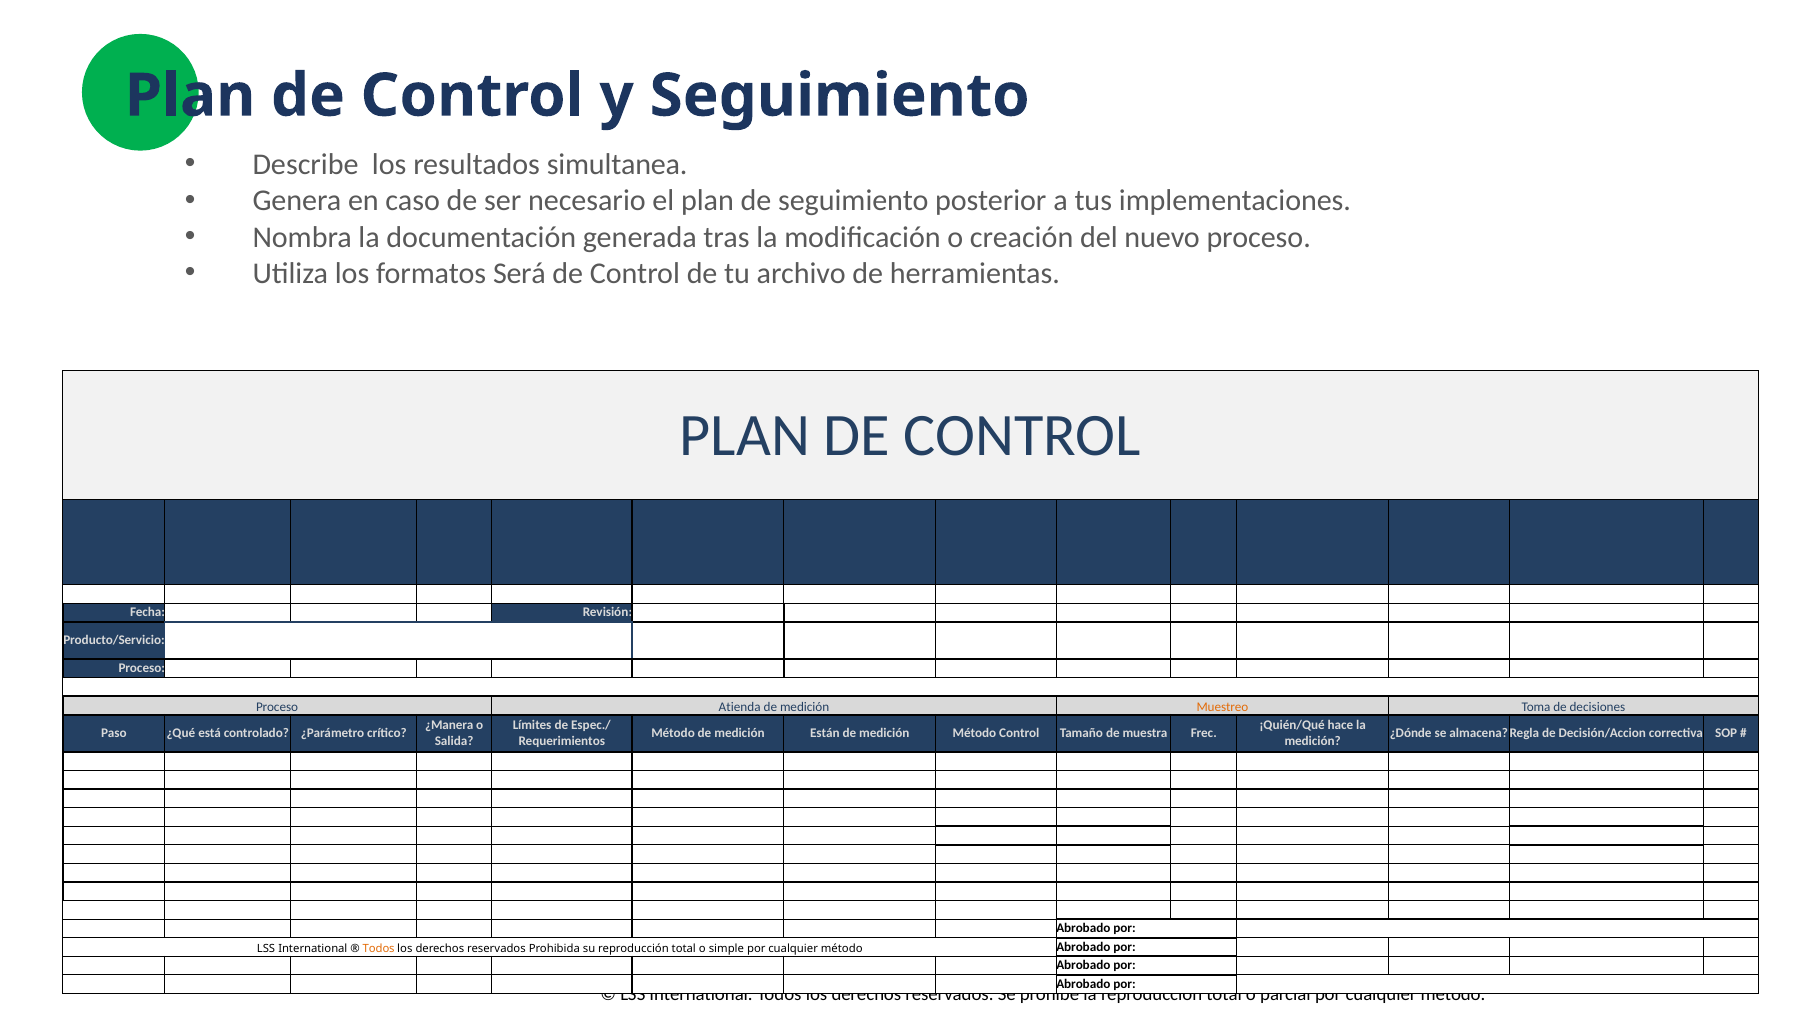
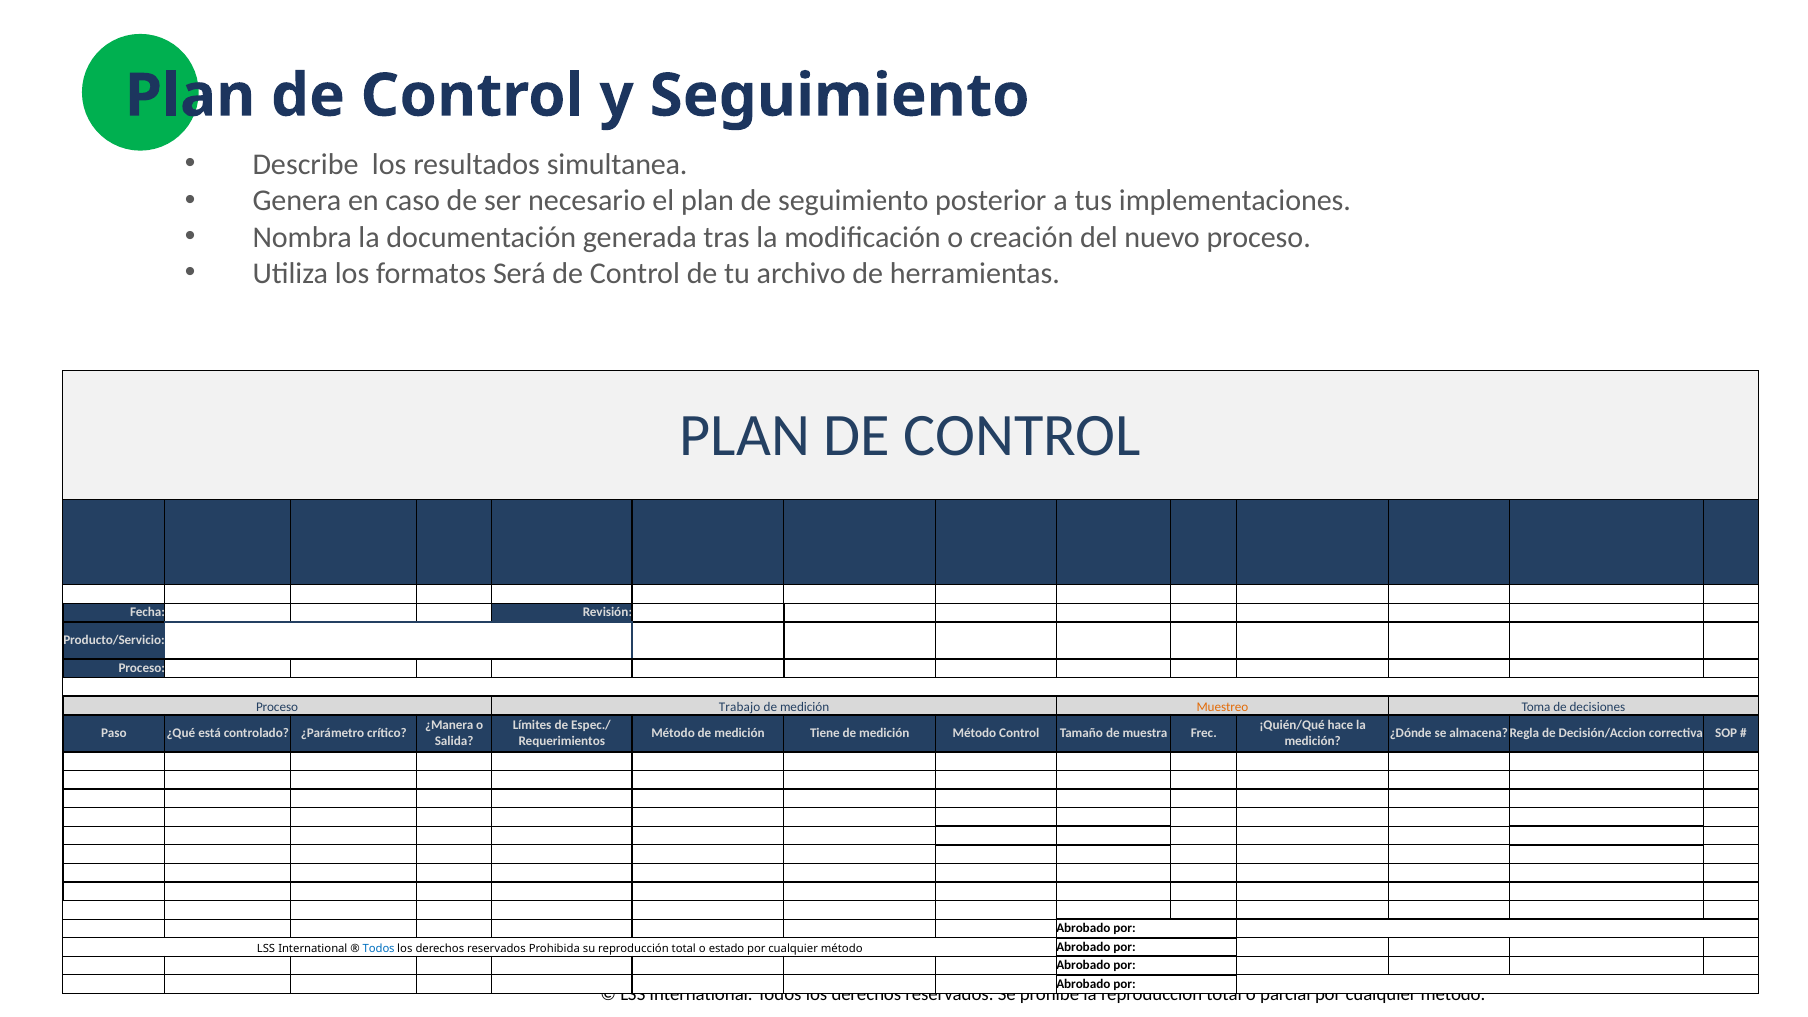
Atienda: Atienda -> Trabajo
Están: Están -> Tiene
Todos at (379, 949) colour: orange -> blue
simple: simple -> estado
